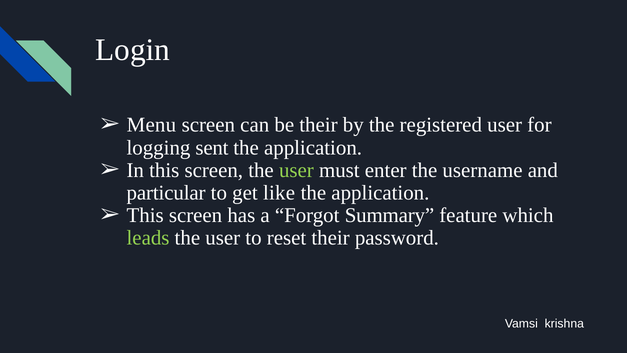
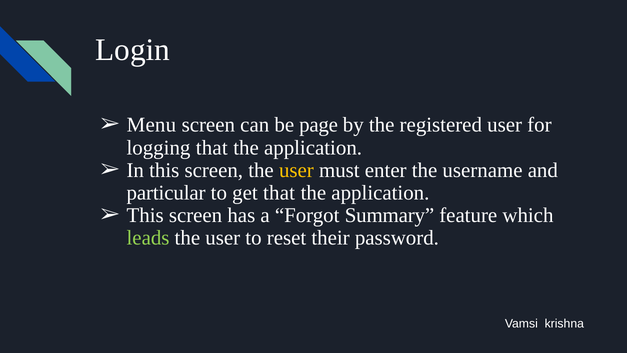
be their: their -> page
logging sent: sent -> that
user at (296, 170) colour: light green -> yellow
get like: like -> that
